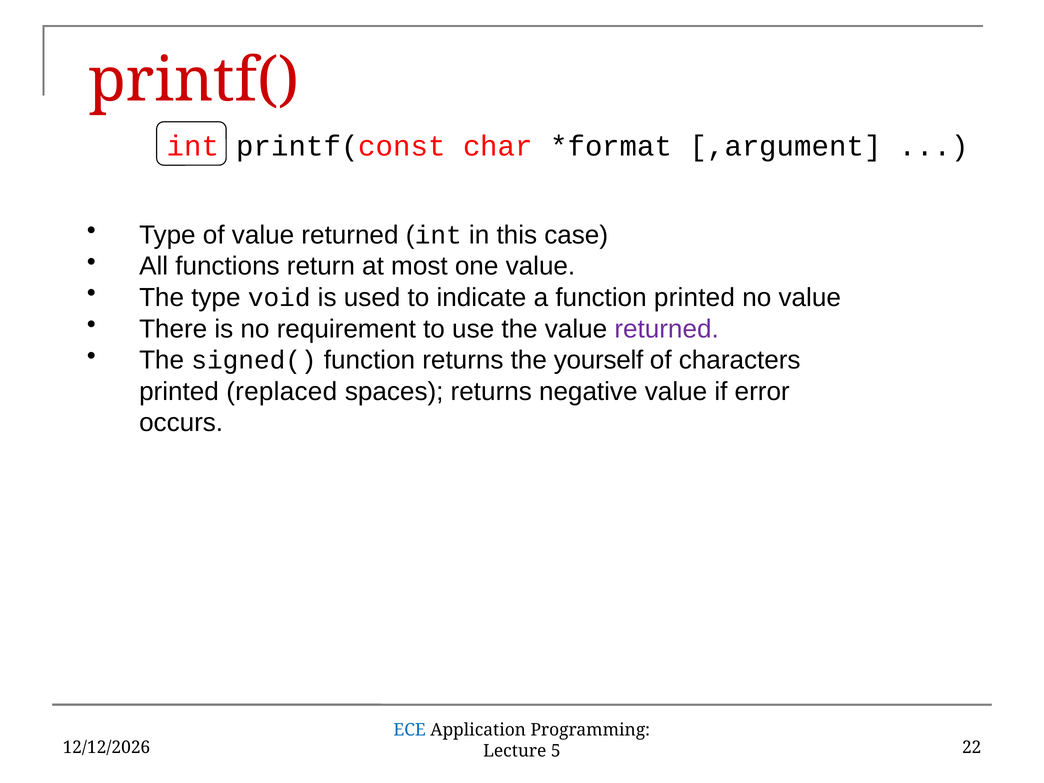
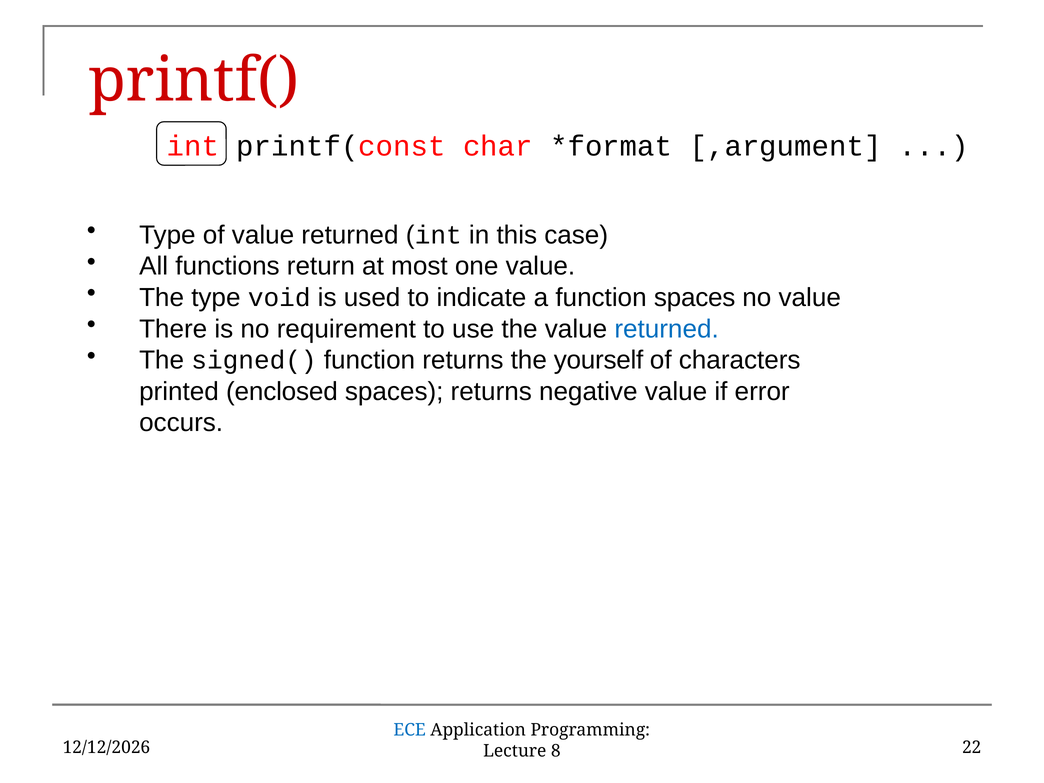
function printed: printed -> spaces
returned at (667, 329) colour: purple -> blue
replaced: replaced -> enclosed
5: 5 -> 8
